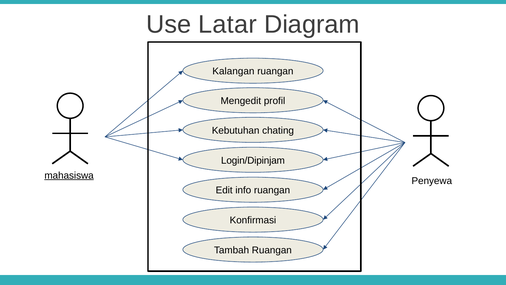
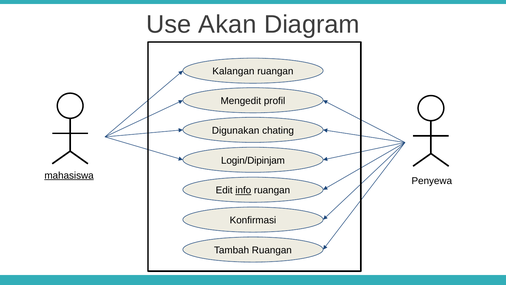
Latar: Latar -> Akan
Kebutuhan: Kebutuhan -> Digunakan
info underline: none -> present
